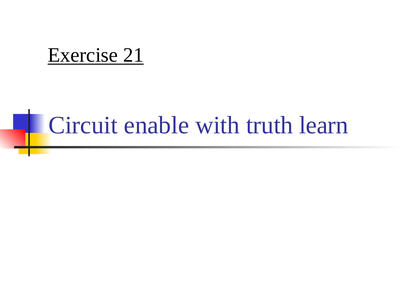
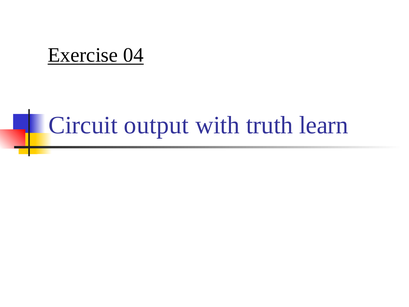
21: 21 -> 04
enable: enable -> output
